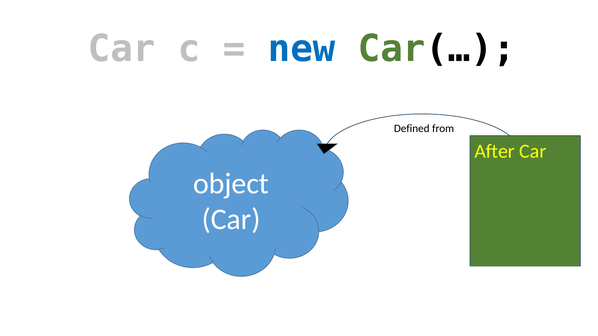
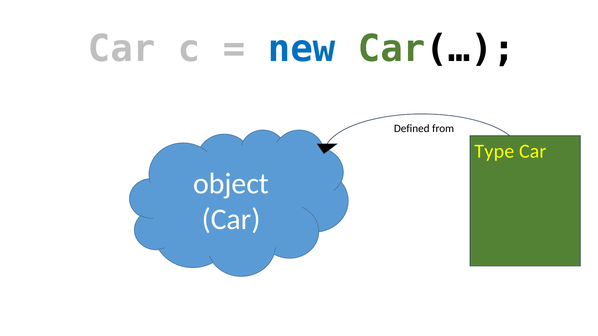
After: After -> Type
